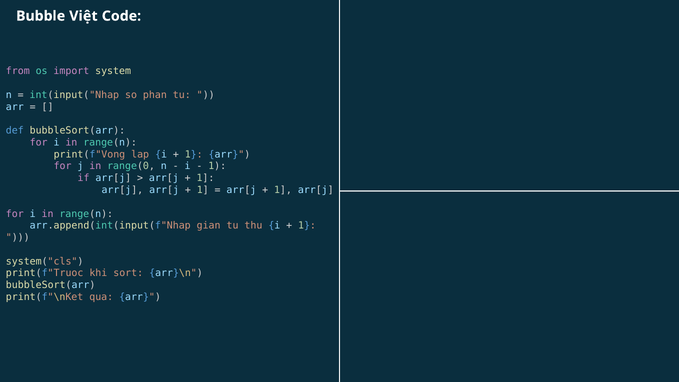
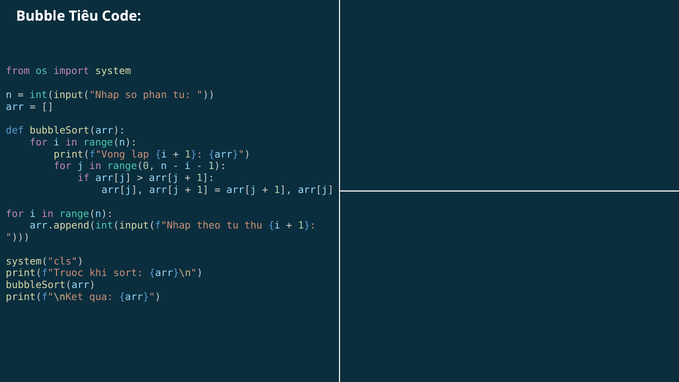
Việt: Việt -> Tiêu
gian: gian -> theo
